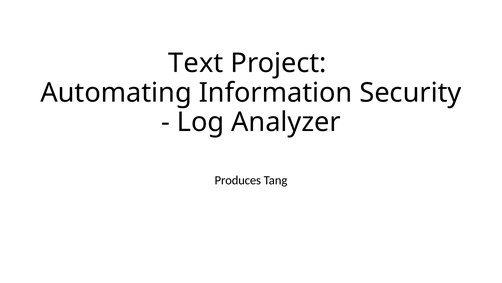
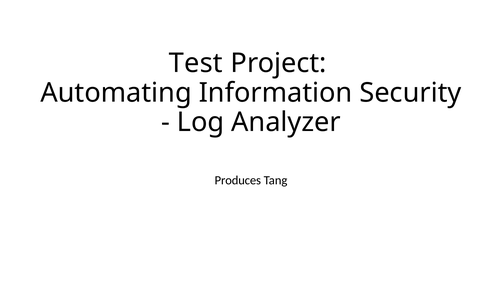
Text: Text -> Test
